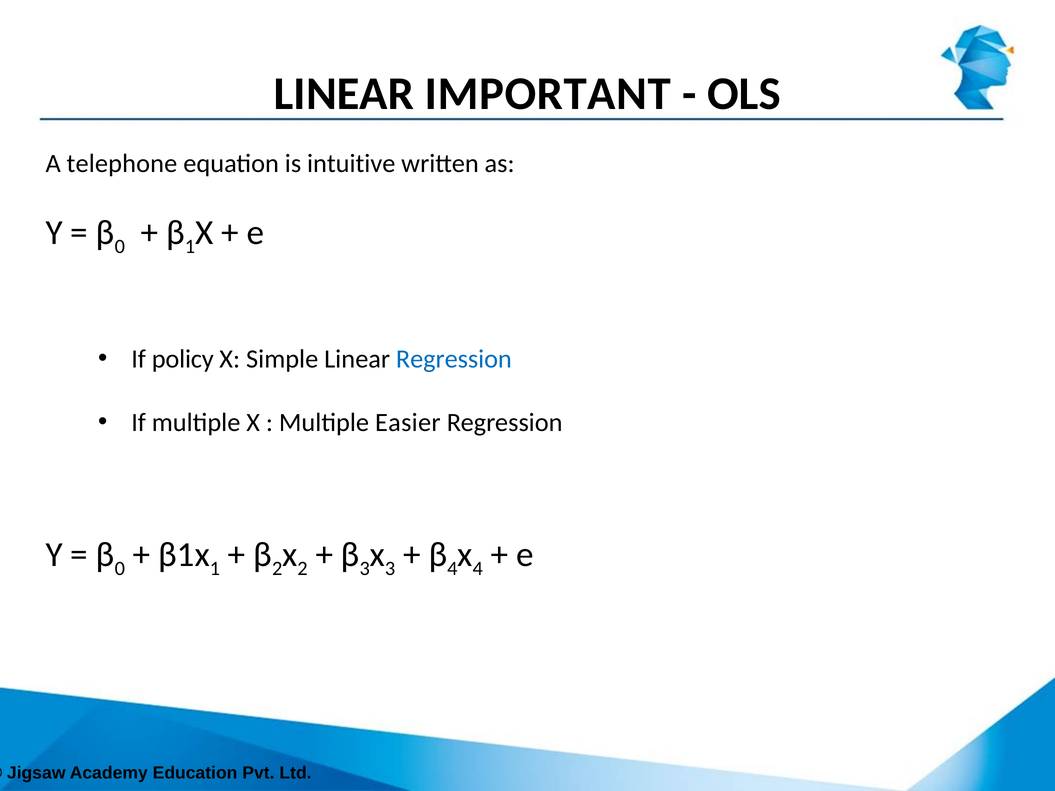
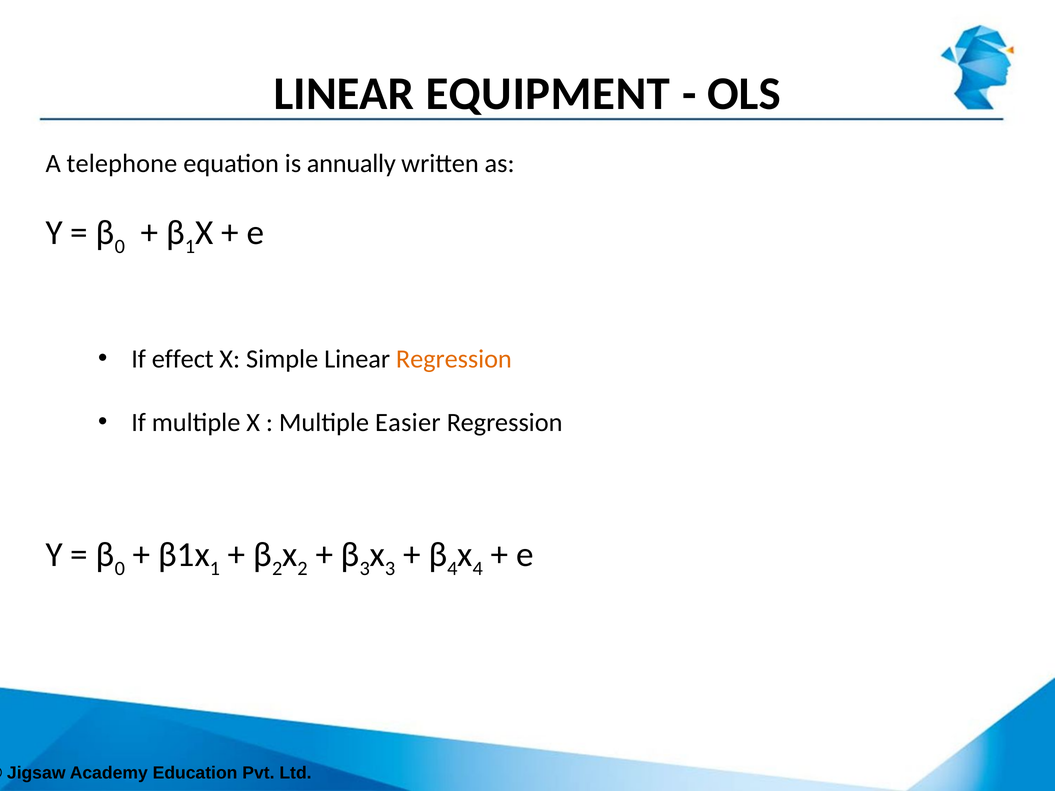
IMPORTANT: IMPORTANT -> EQUIPMENT
intuitive: intuitive -> annually
policy: policy -> effect
Regression at (454, 359) colour: blue -> orange
